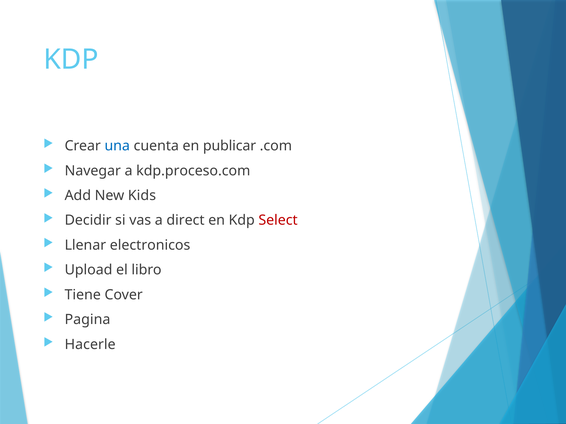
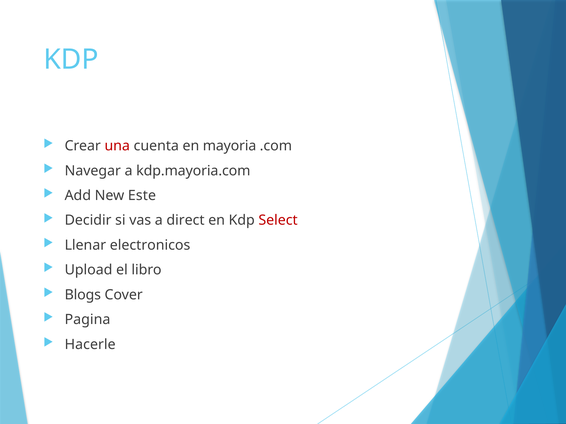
una colour: blue -> red
publicar: publicar -> mayoria
kdp.proceso.com: kdp.proceso.com -> kdp.mayoria.com
Kids: Kids -> Este
Tiene: Tiene -> Blogs
